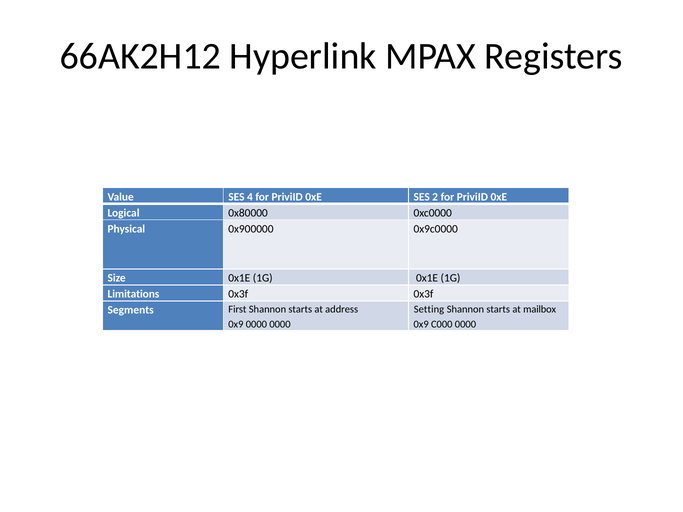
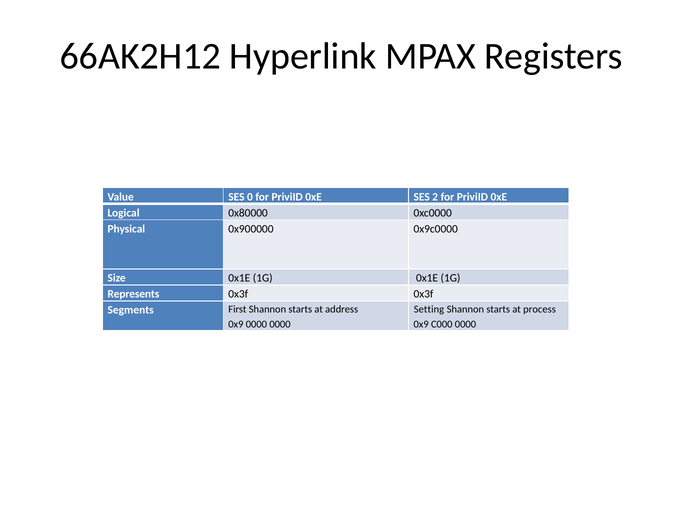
4: 4 -> 0
Limitations: Limitations -> Represents
mailbox: mailbox -> process
